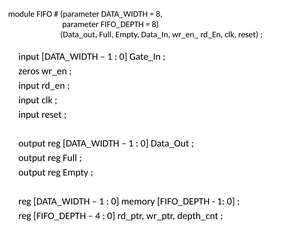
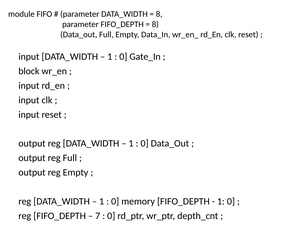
zeros: zeros -> block
4: 4 -> 7
